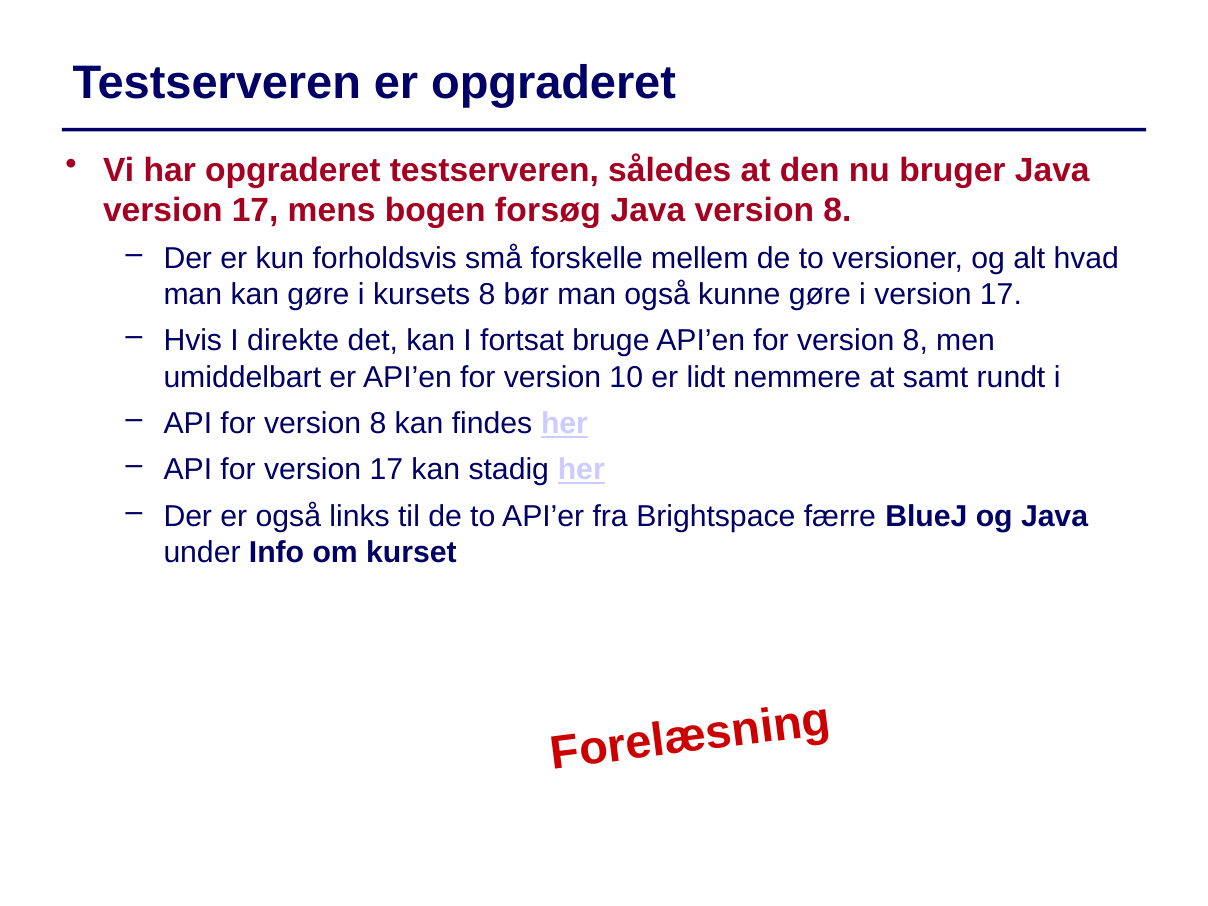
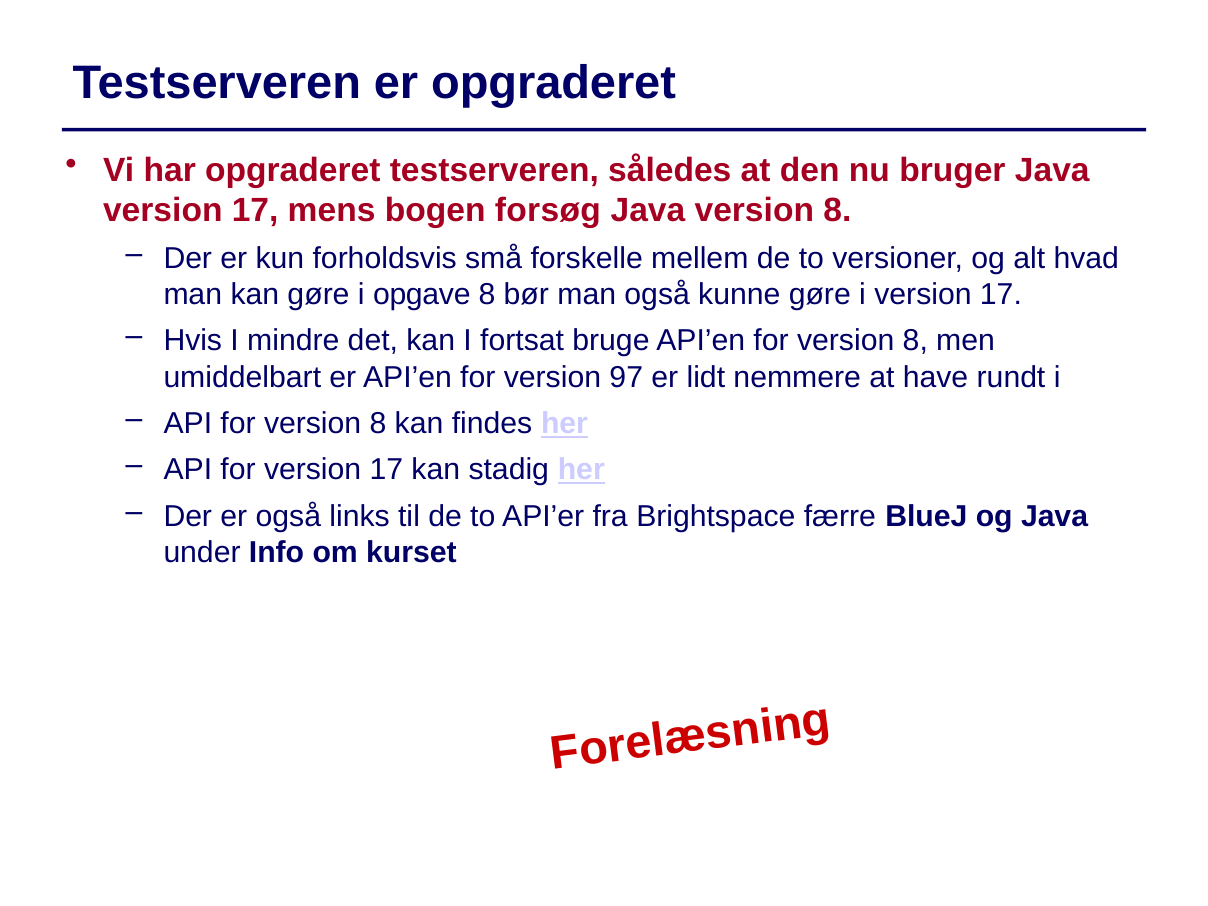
kursets: kursets -> opgave
direkte: direkte -> mindre
10: 10 -> 97
samt: samt -> have
